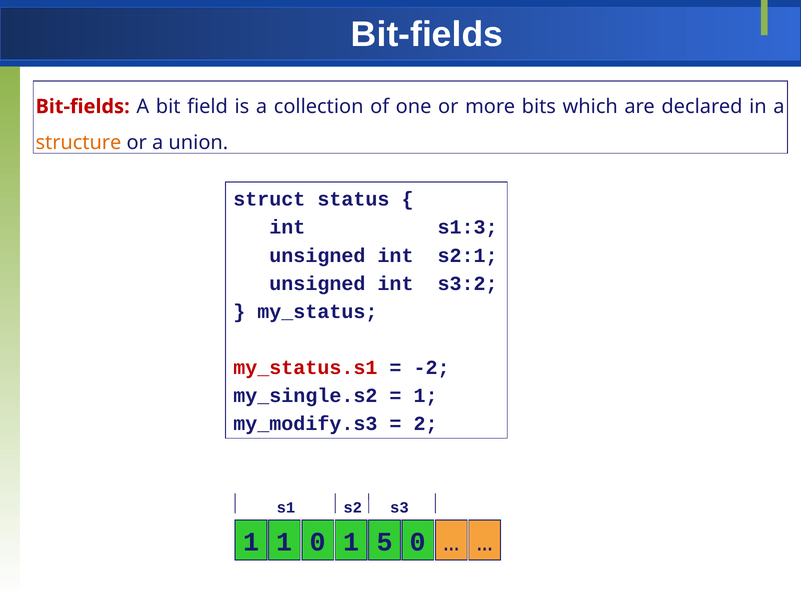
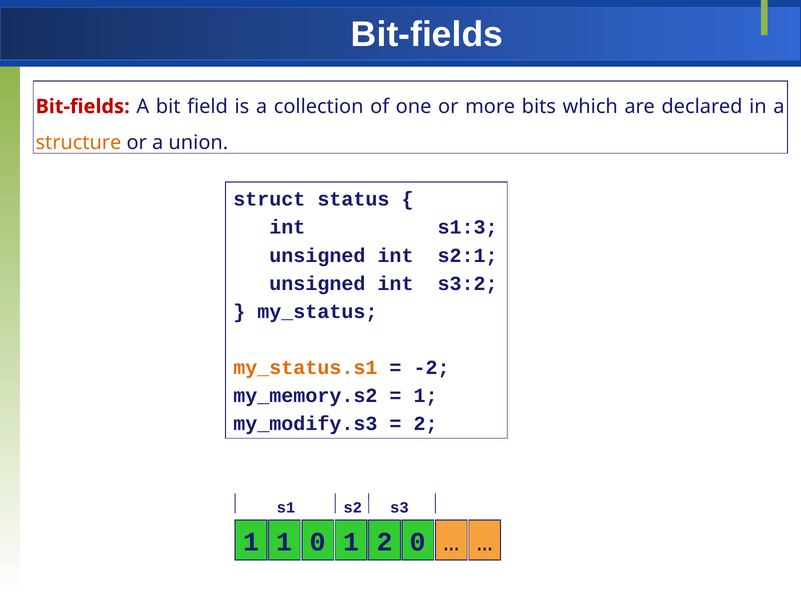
my_status.s1 colour: red -> orange
my_single.s2: my_single.s2 -> my_memory.s2
1 5: 5 -> 2
